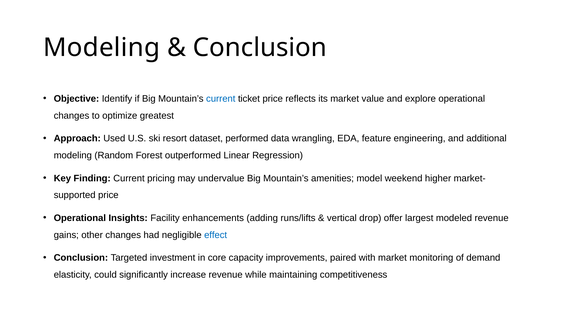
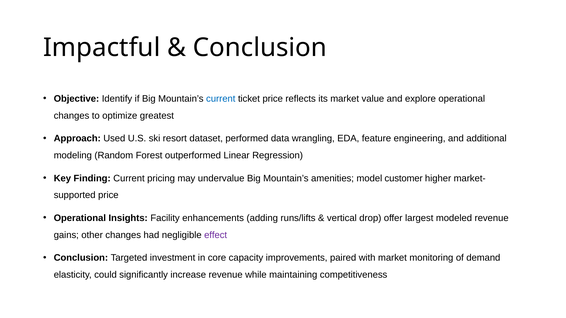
Modeling at (102, 48): Modeling -> Impactful
weekend: weekend -> customer
effect colour: blue -> purple
